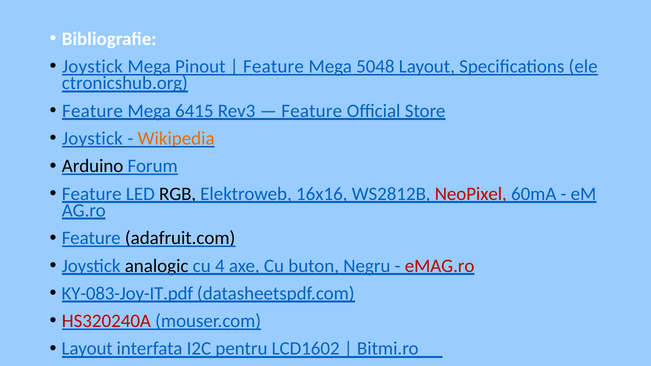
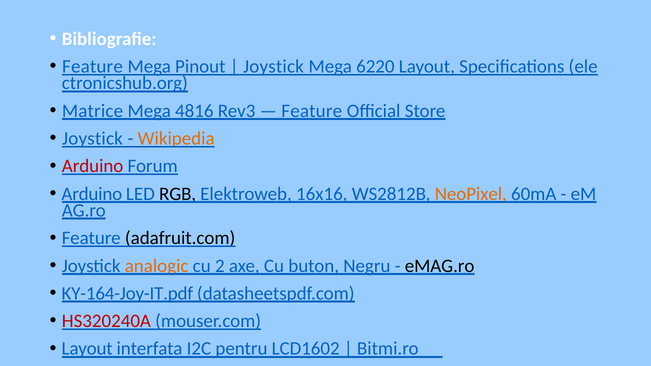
Joystick at (92, 67): Joystick -> Feature
Feature at (273, 67): Feature -> Joystick
5048: 5048 -> 6220
Feature at (92, 111): Feature -> Matrice
6415: 6415 -> 4816
Arduino at (93, 166) colour: black -> red
Feature at (92, 194): Feature -> Arduino
NeoPixel colour: red -> orange
analogic colour: black -> orange
4: 4 -> 2
eMAG.ro colour: red -> black
KY-083-Joy-IT.pdf: KY-083-Joy-IT.pdf -> KY-164-Joy-IT.pdf
